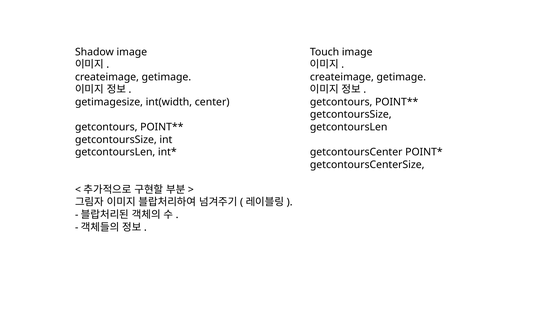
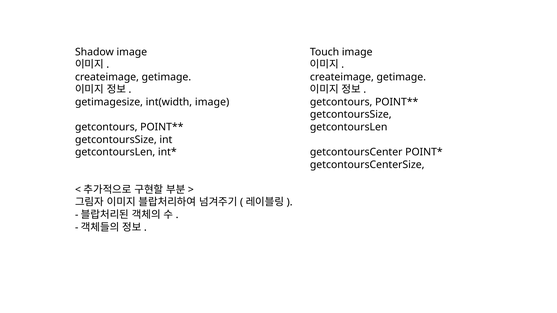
int(width center: center -> image
